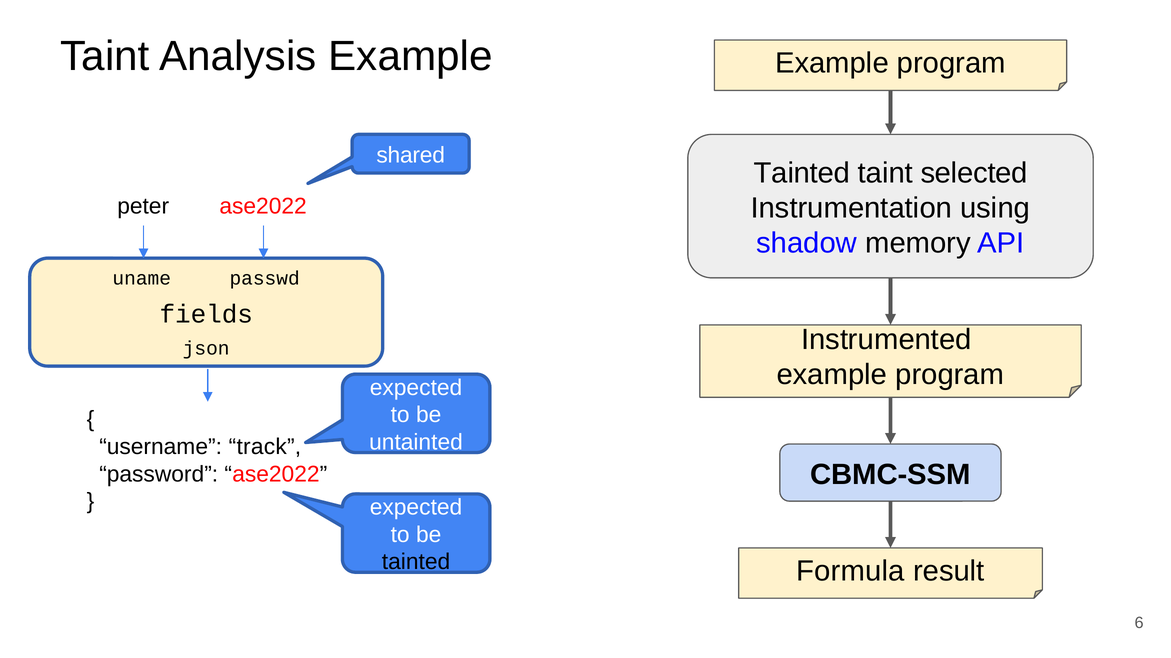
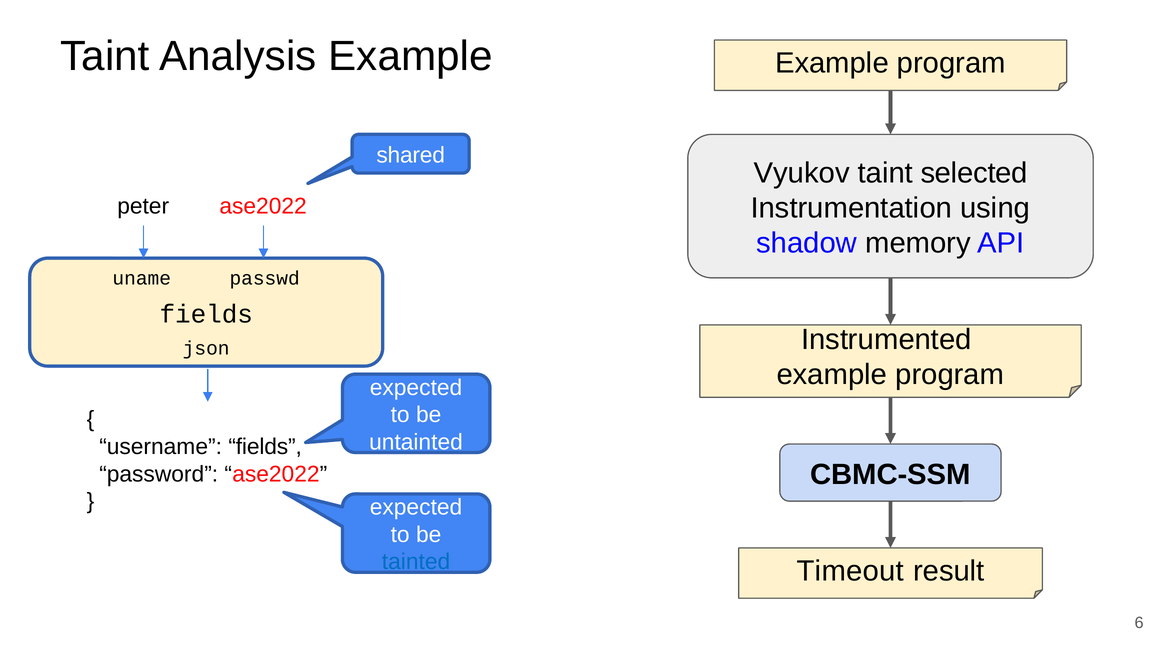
Tainted at (802, 173): Tainted -> Vyukov
username track: track -> fields
tainted at (416, 563) colour: black -> blue
Formula: Formula -> Timeout
